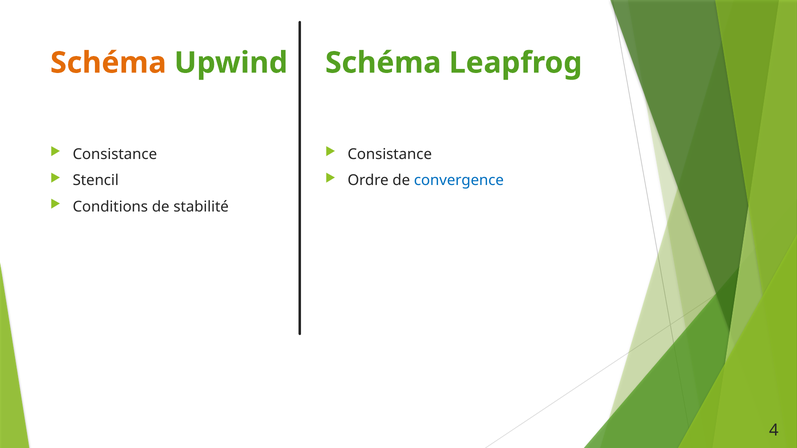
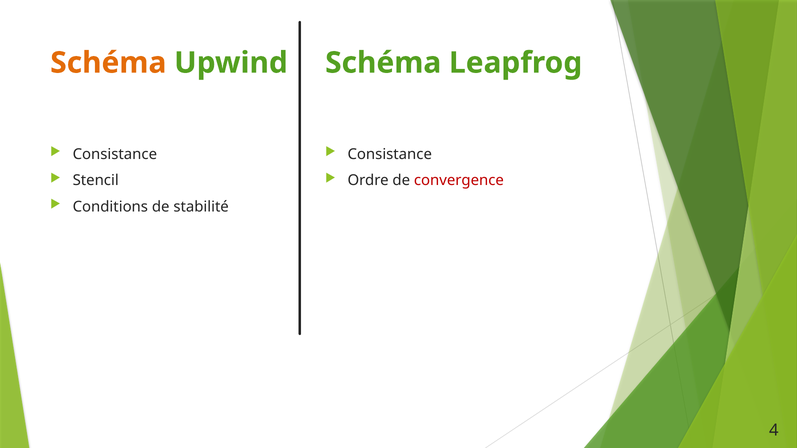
convergence colour: blue -> red
